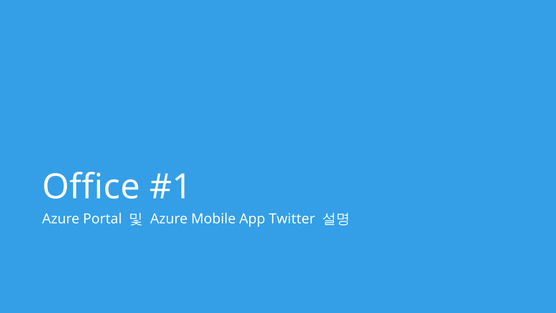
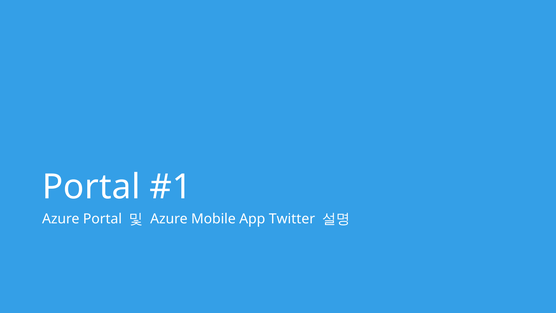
Office at (91, 187): Office -> Portal
